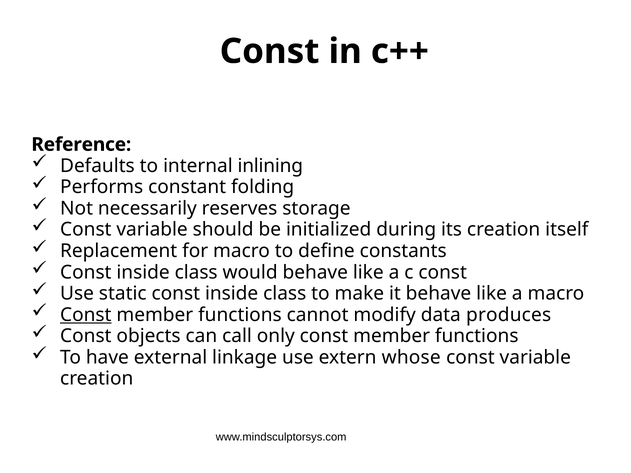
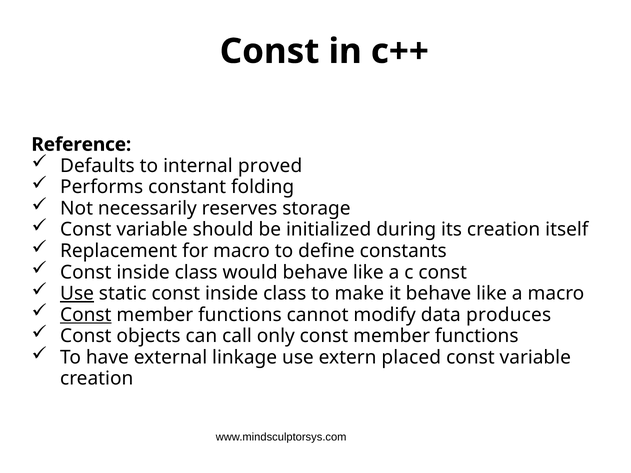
inlining: inlining -> proved
Use at (77, 294) underline: none -> present
whose: whose -> placed
